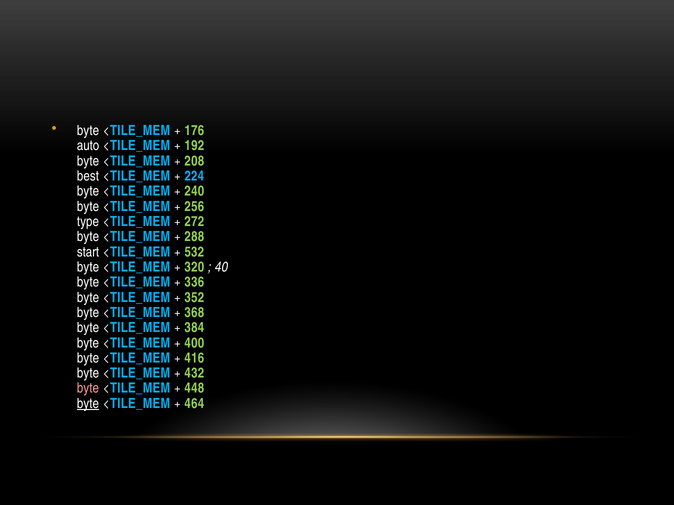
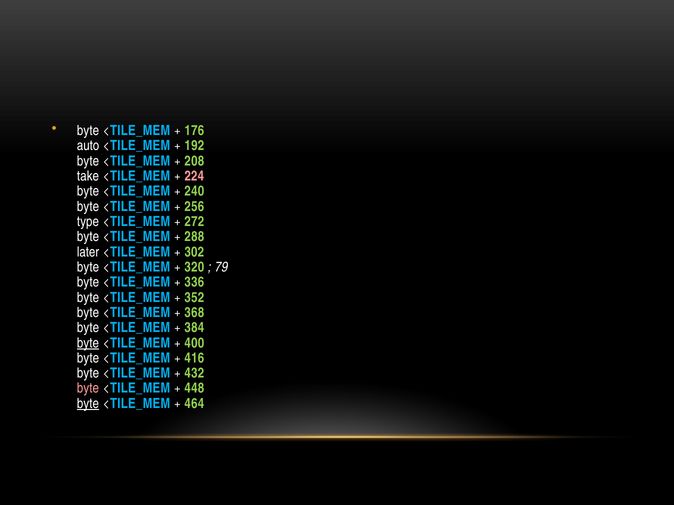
best: best -> take
224 colour: light blue -> pink
start: start -> later
532: 532 -> 302
40: 40 -> 79
byte at (88, 343) underline: none -> present
